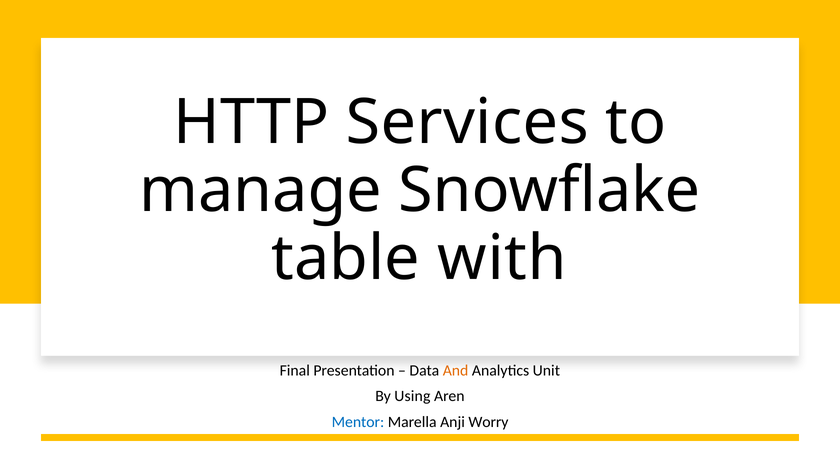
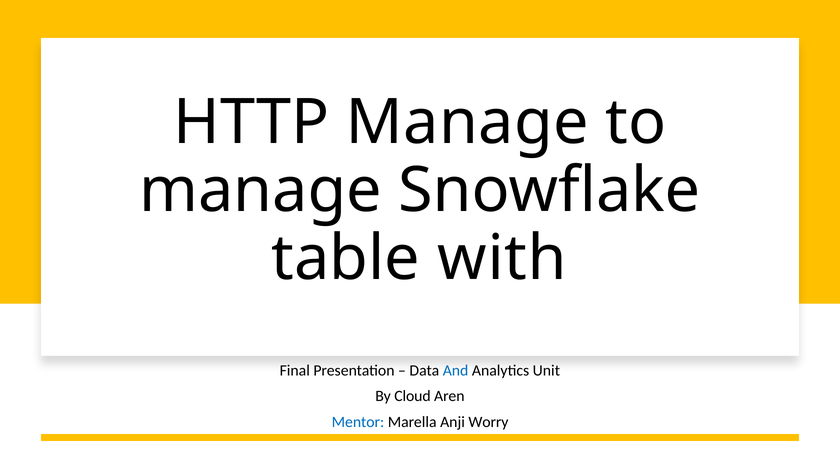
HTTP Services: Services -> Manage
And colour: orange -> blue
Using: Using -> Cloud
